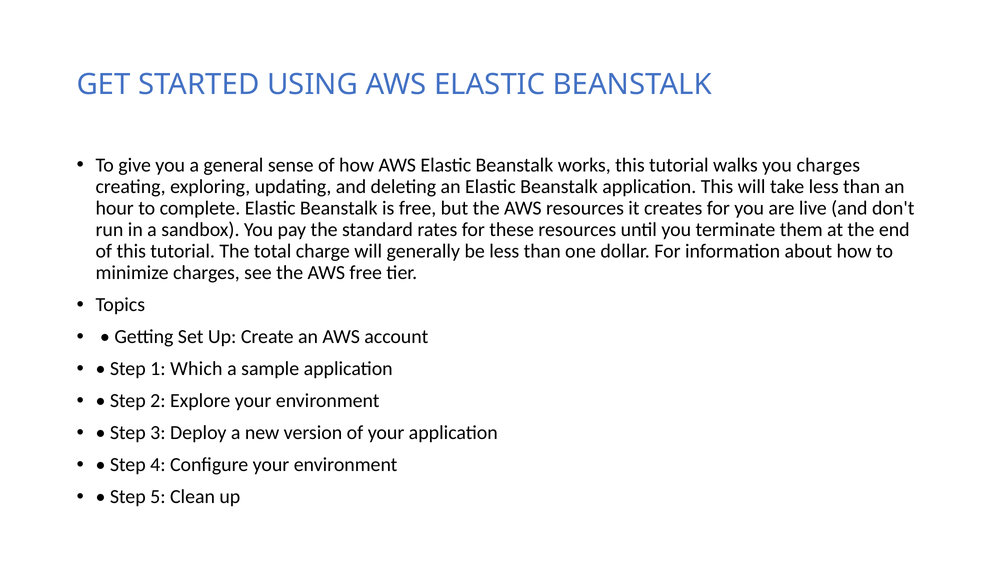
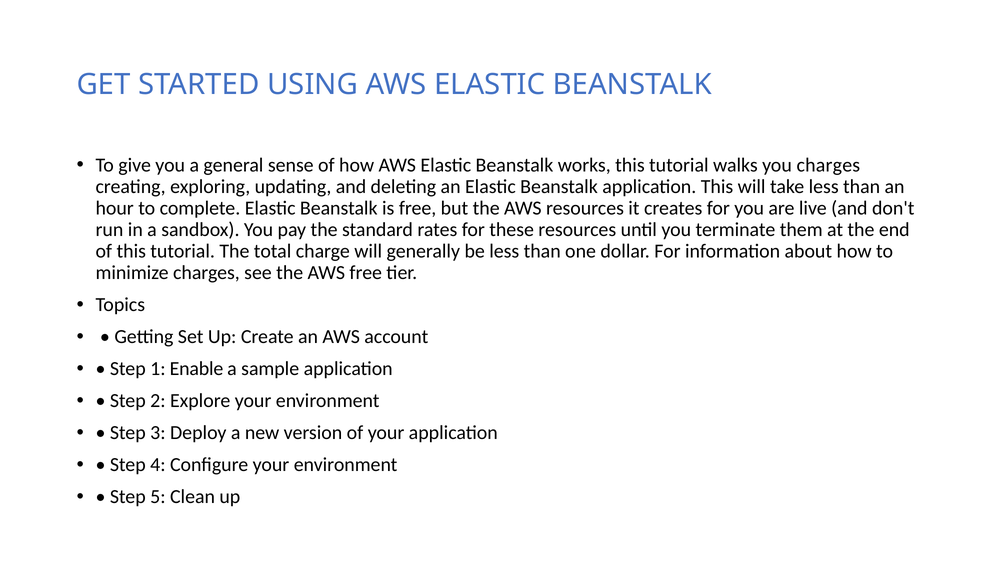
Which: Which -> Enable
